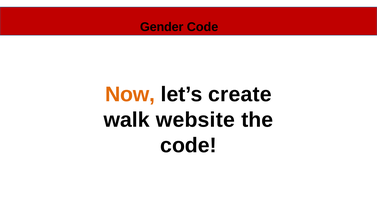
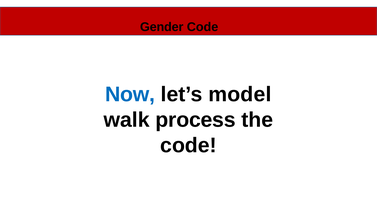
Now colour: orange -> blue
create: create -> model
website: website -> process
